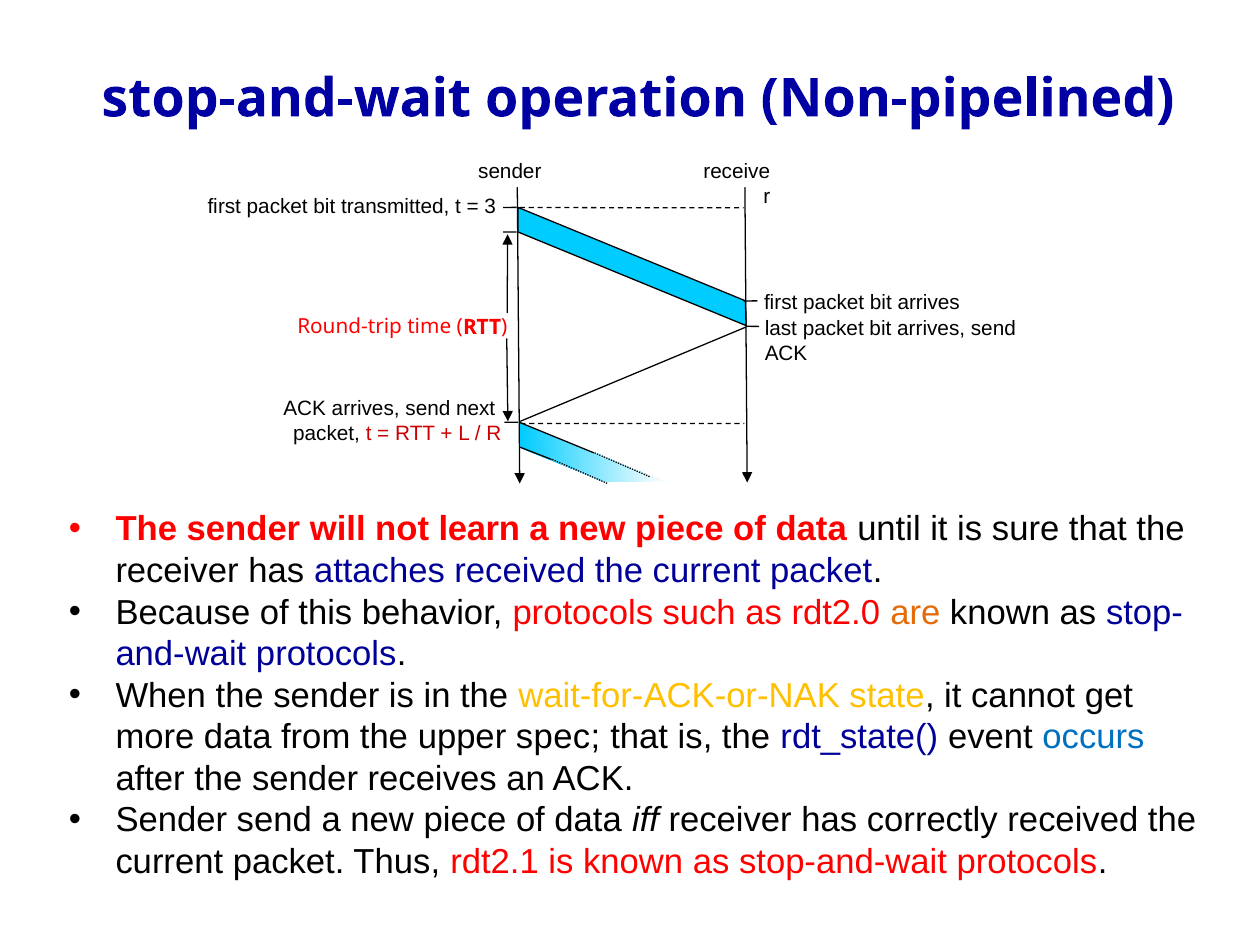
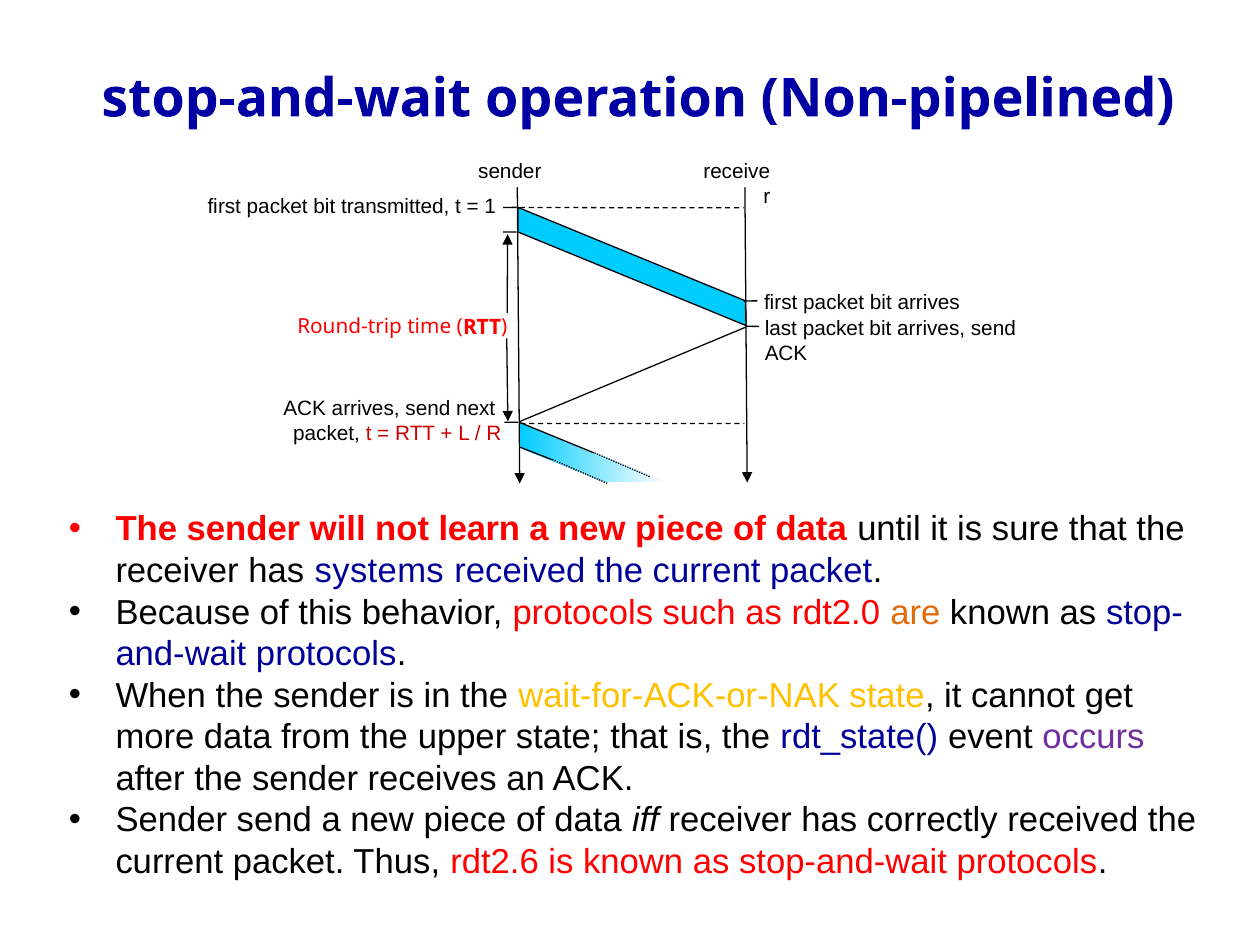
3: 3 -> 1
attaches: attaches -> systems
upper spec: spec -> state
occurs colour: blue -> purple
rdt2.1: rdt2.1 -> rdt2.6
